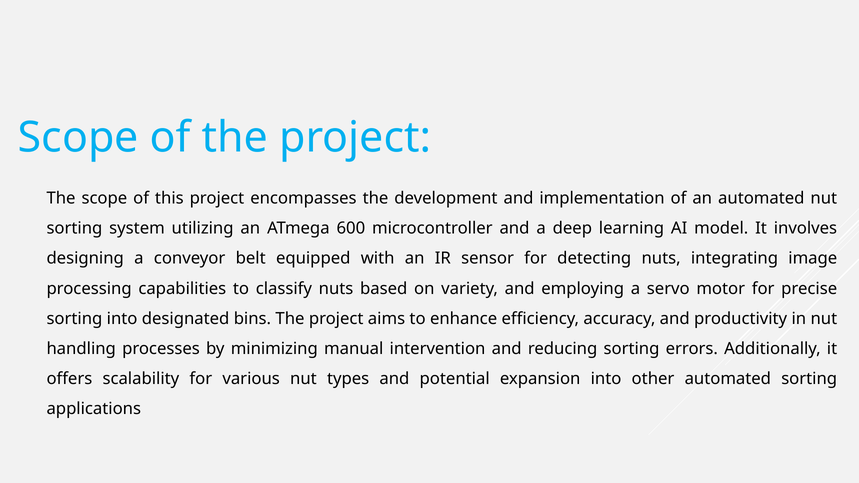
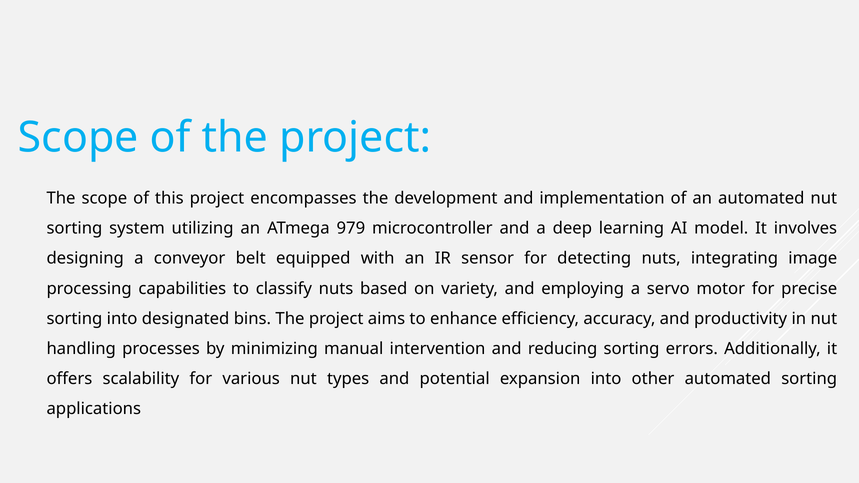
600: 600 -> 979
